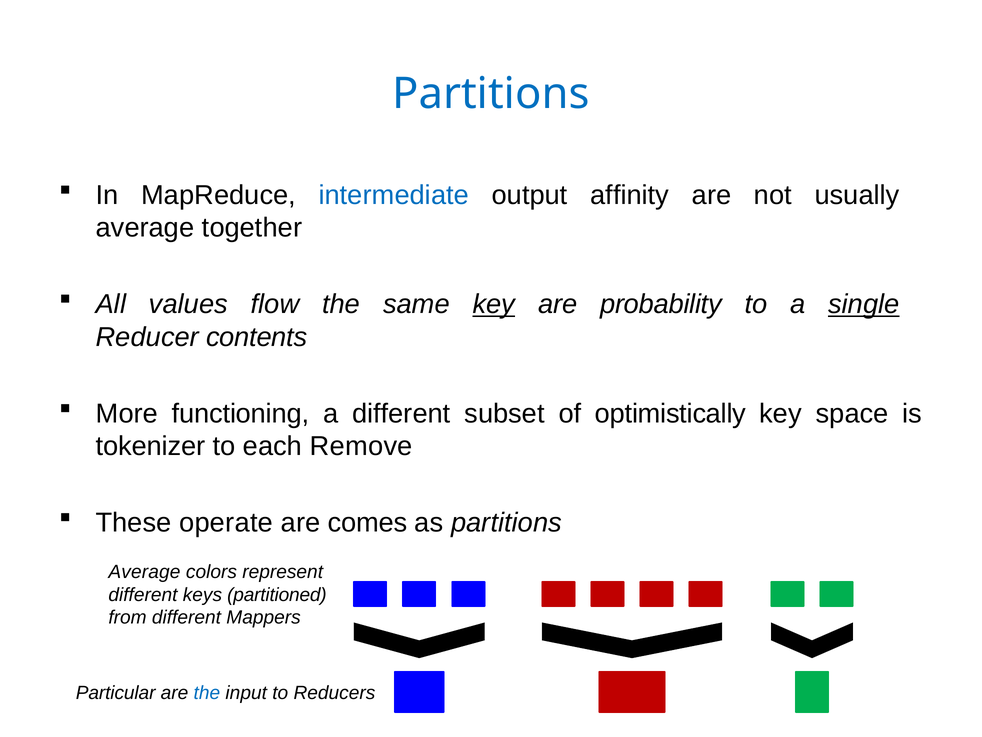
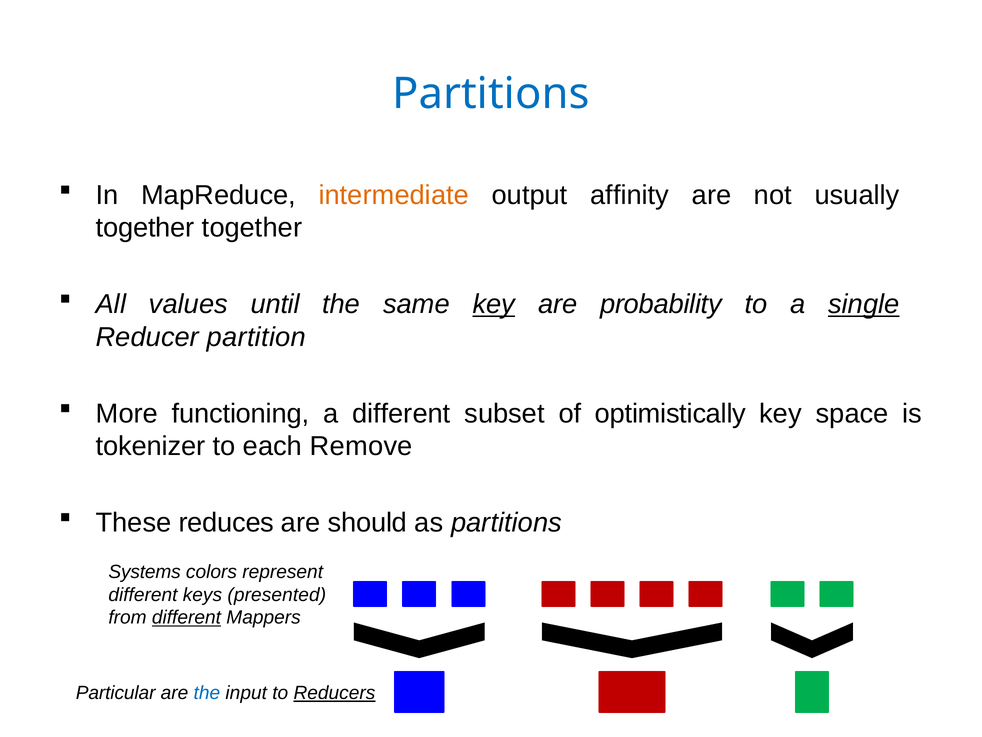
intermediate colour: blue -> orange
average at (145, 228): average -> together
flow: flow -> until
contents: contents -> partition
operate: operate -> reduces
comes: comes -> should
Average at (144, 571): Average -> Systems
partitioned: partitioned -> presented
different at (186, 617) underline: none -> present
Reducers underline: none -> present
